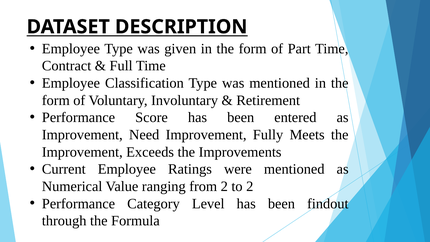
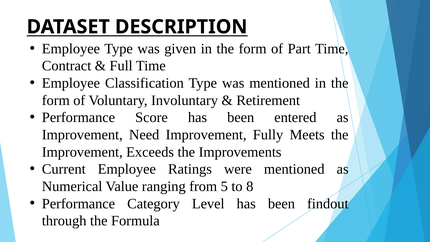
from 2: 2 -> 5
to 2: 2 -> 8
